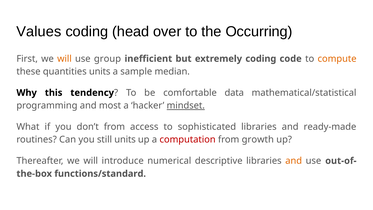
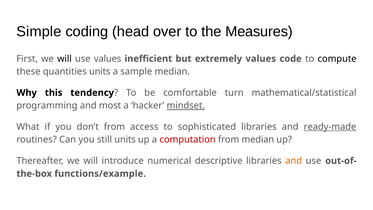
Values: Values -> Simple
Occurring: Occurring -> Measures
will at (64, 59) colour: orange -> black
use group: group -> values
extremely coding: coding -> values
compute colour: orange -> black
data: data -> turn
ready-made underline: none -> present
from growth: growth -> median
functions/standard: functions/standard -> functions/example
